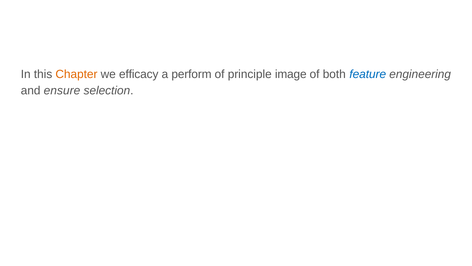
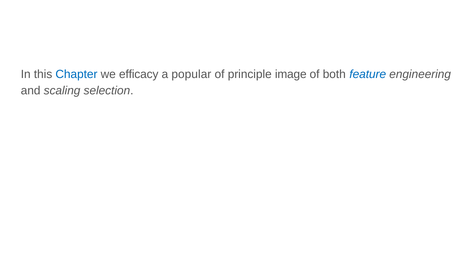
Chapter colour: orange -> blue
perform: perform -> popular
ensure: ensure -> scaling
